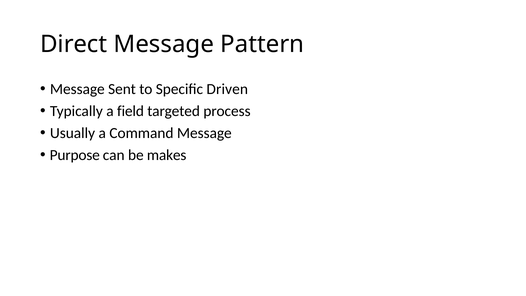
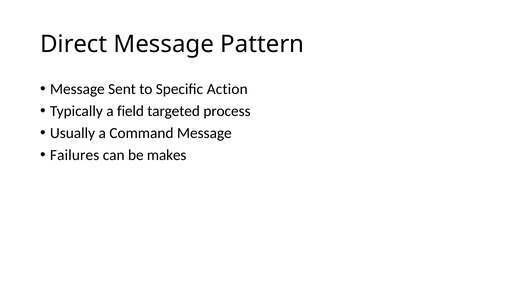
Driven: Driven -> Action
Purpose: Purpose -> Failures
